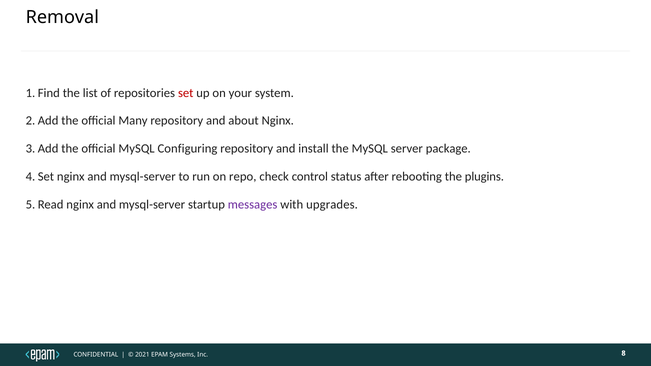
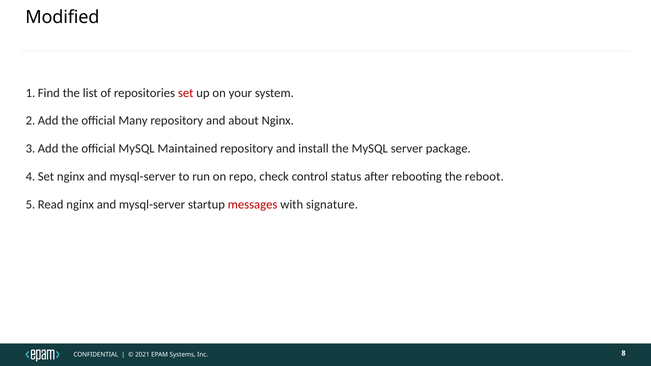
Removal: Removal -> Modified
Configuring: Configuring -> Maintained
plugins: plugins -> reboot
messages colour: purple -> red
upgrades: upgrades -> signature
